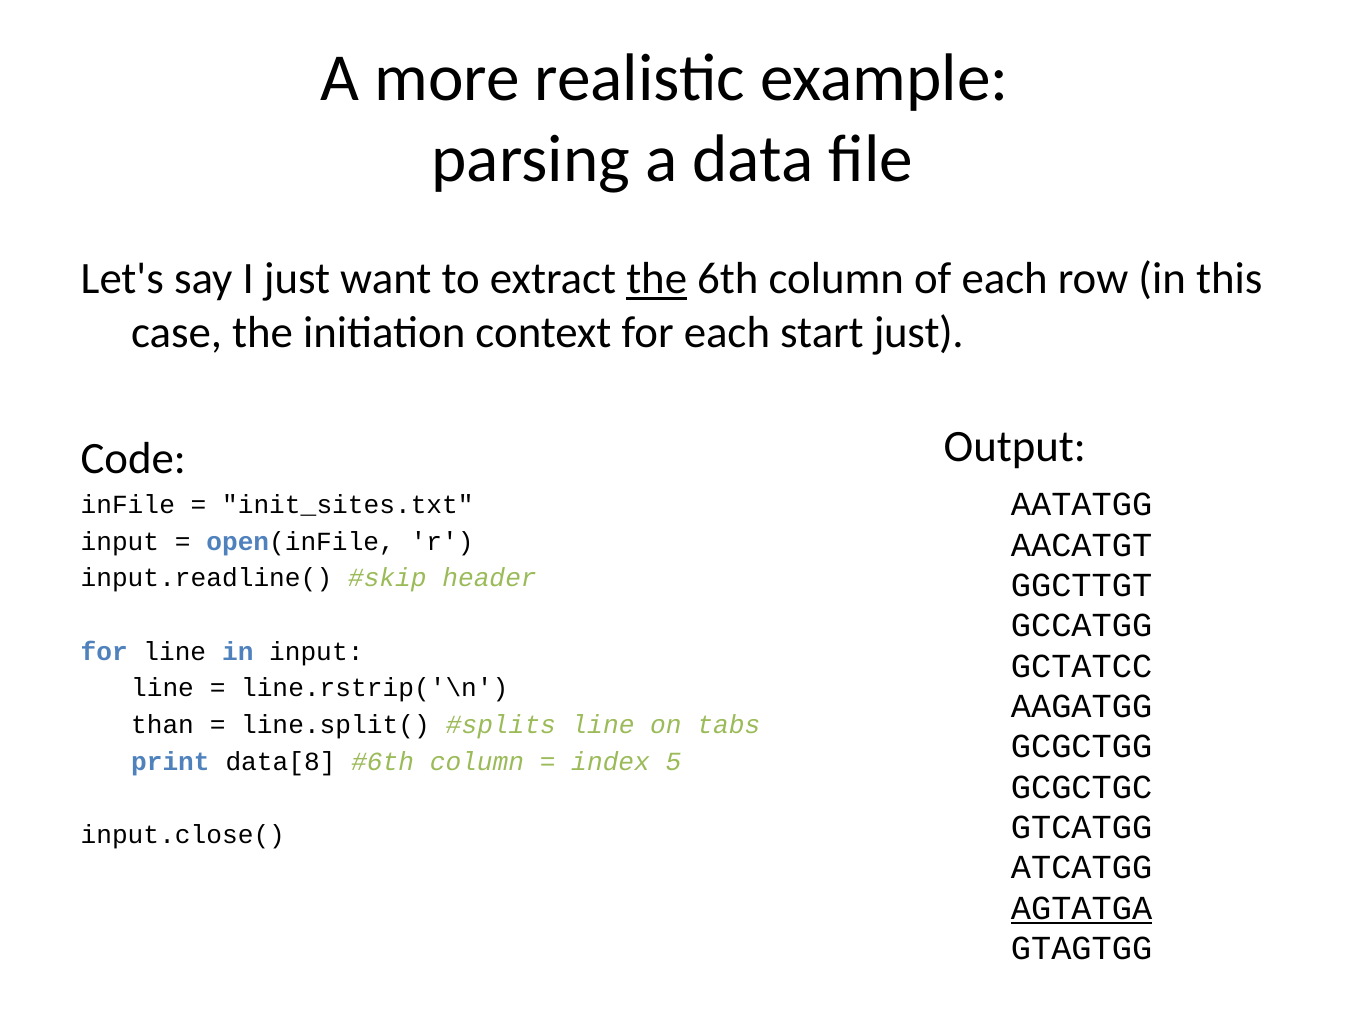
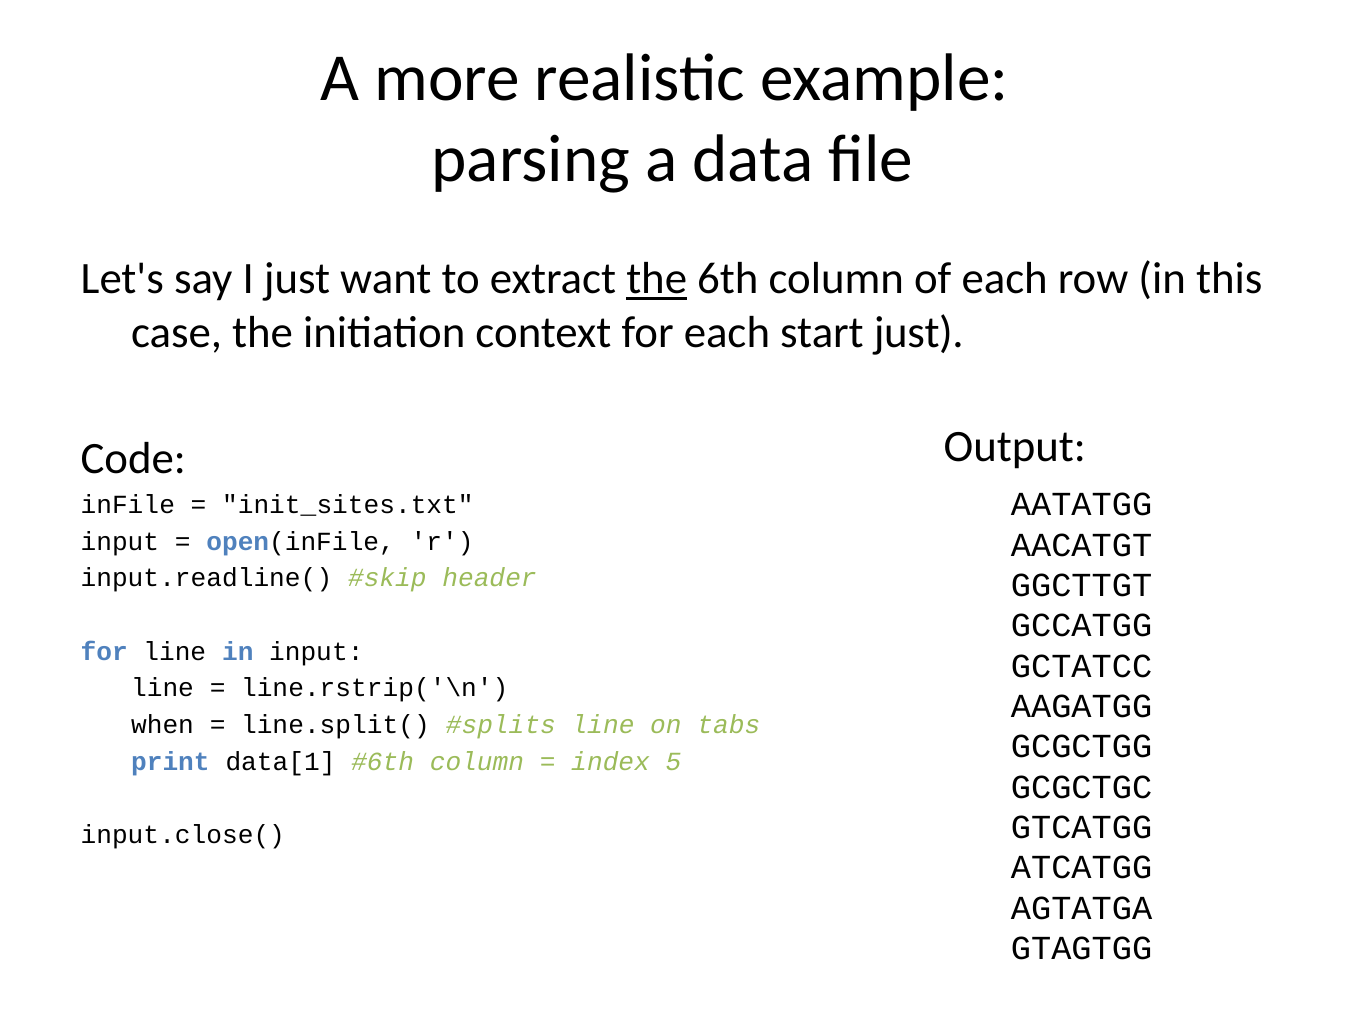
than: than -> when
data[8: data[8 -> data[1
AGTATGA underline: present -> none
